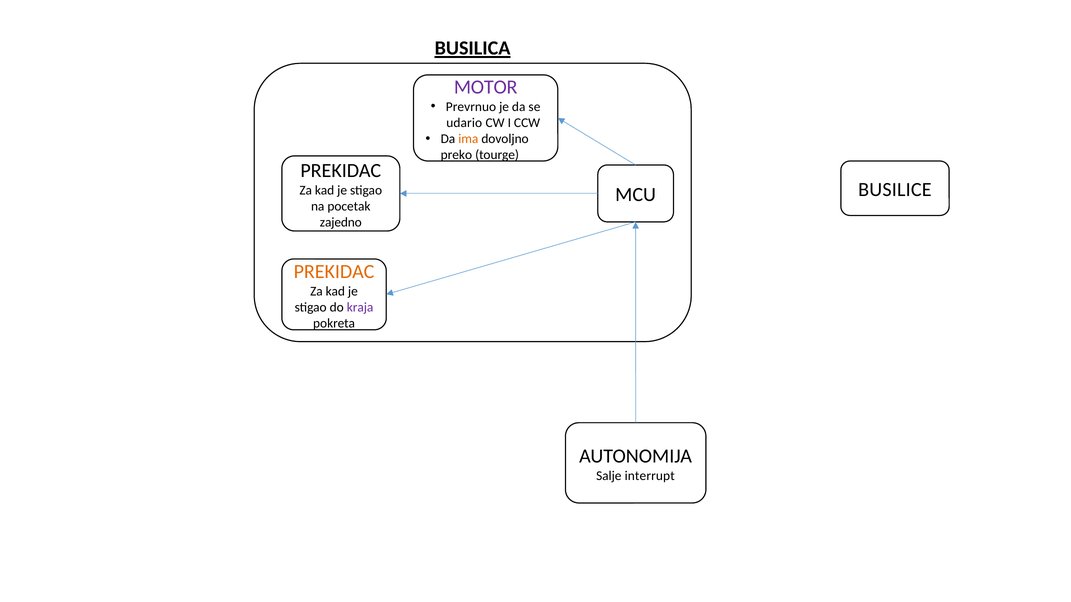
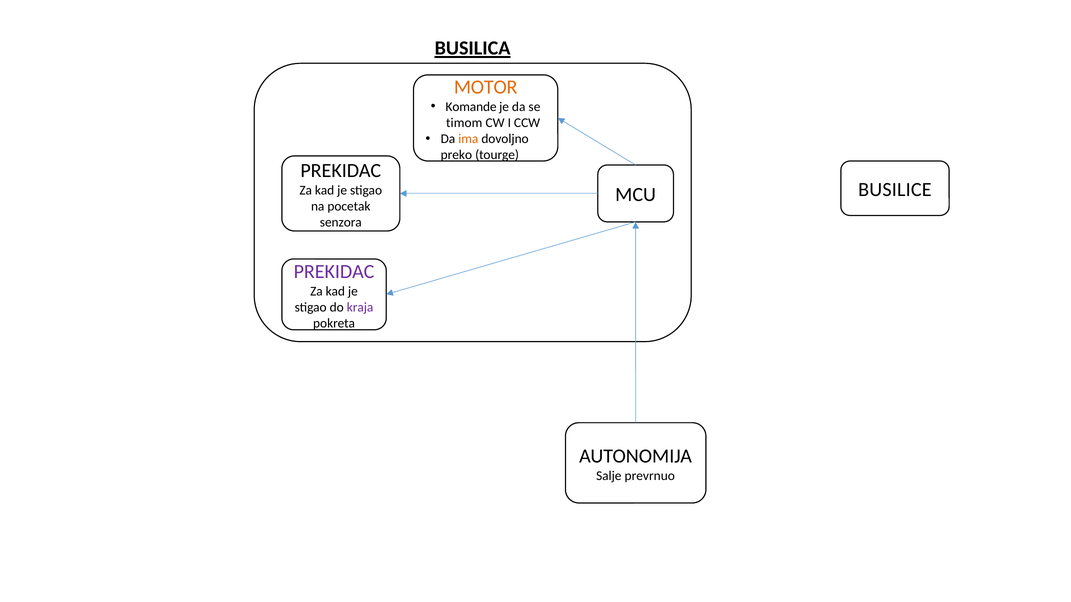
MOTOR colour: purple -> orange
Prevrnuo: Prevrnuo -> Komande
udario: udario -> timom
zajedno: zajedno -> senzora
PREKIDAC at (334, 272) colour: orange -> purple
interrupt: interrupt -> prevrnuo
